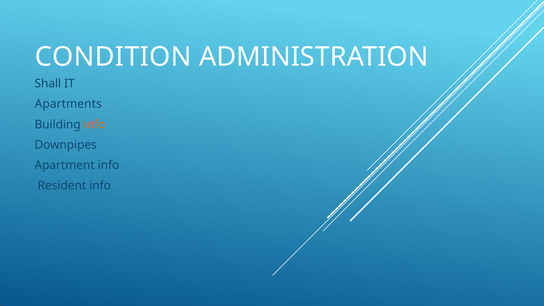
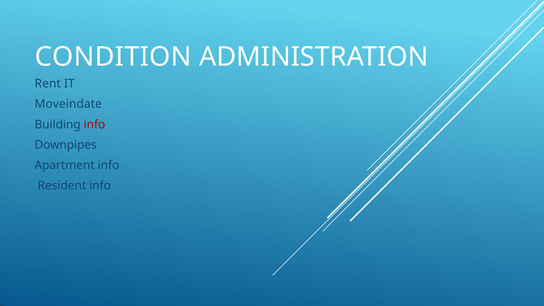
Shall: Shall -> Rent
Apartments: Apartments -> Moveindate
info at (94, 124) colour: orange -> red
